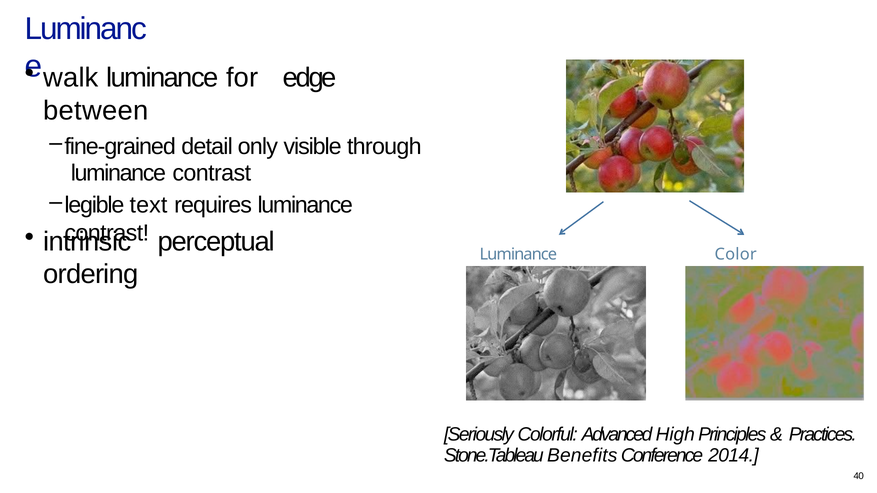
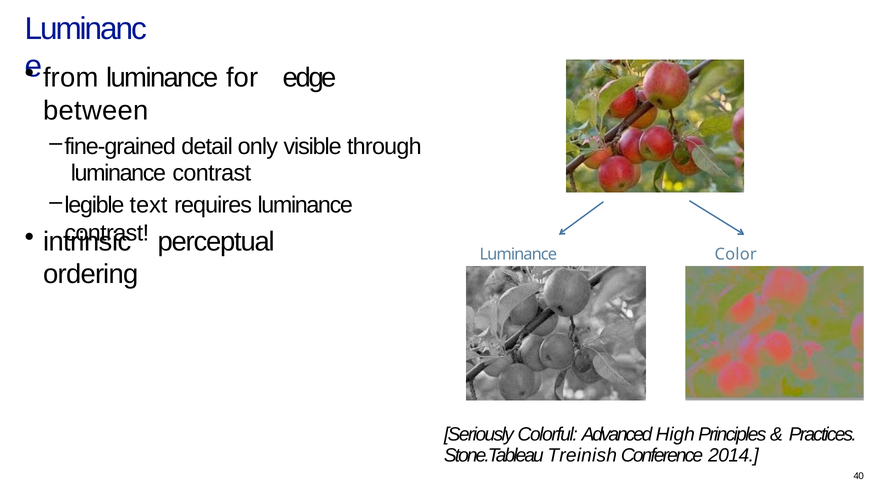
walk: walk -> from
Benefits: Benefits -> Treinish
